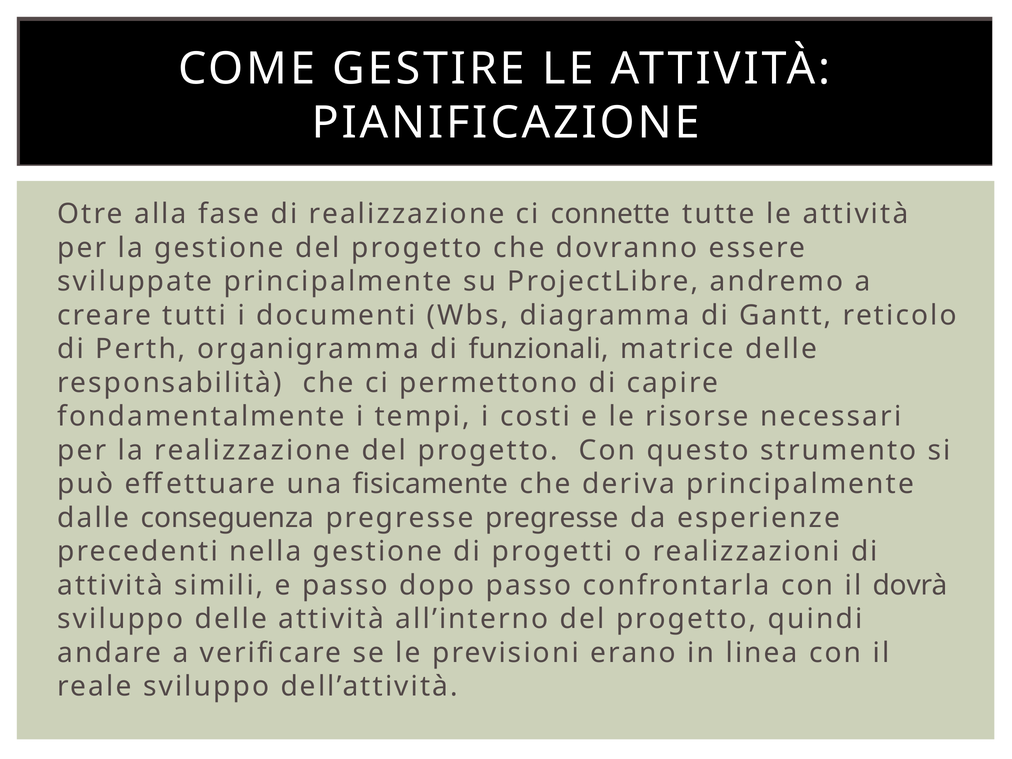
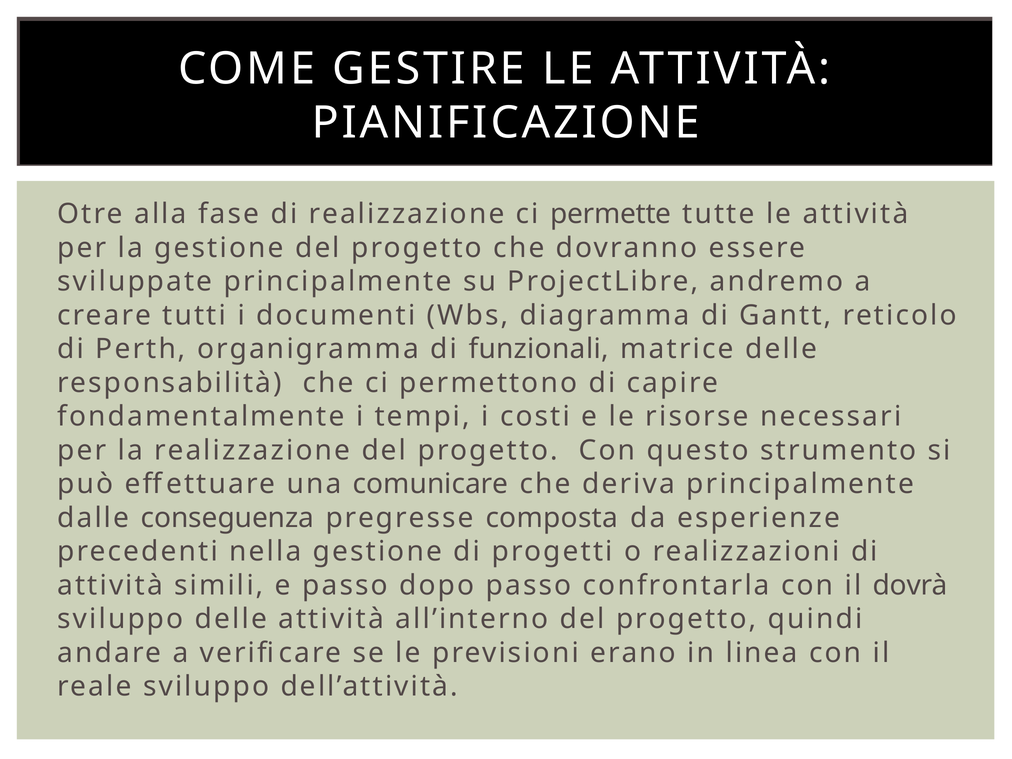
connette: connette -> permette
fisicamente: fisicamente -> comunicare
pregresse pregresse: pregresse -> composta
